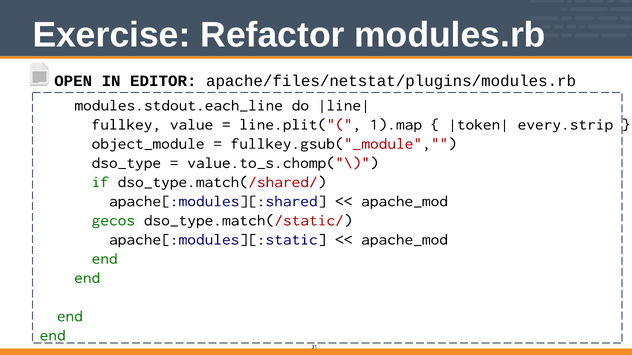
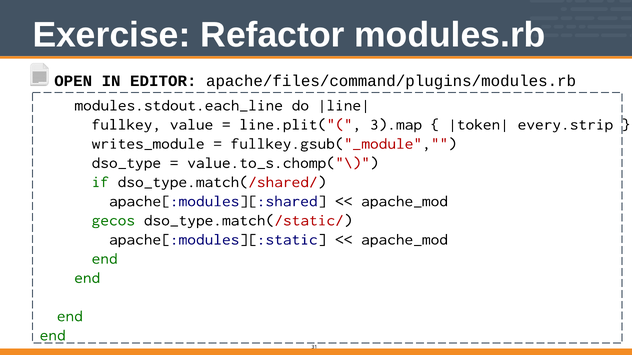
apache/files/netstat/plugins/modules.rb: apache/files/netstat/plugins/modules.rb -> apache/files/command/plugins/modules.rb
1).map: 1).map -> 3).map
object_module: object_module -> writes_module
